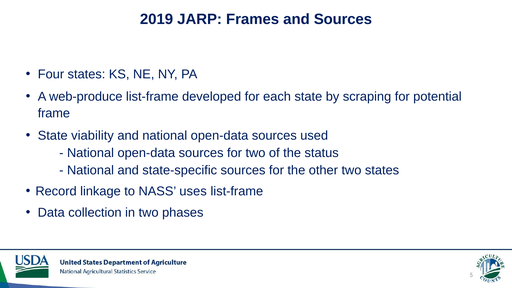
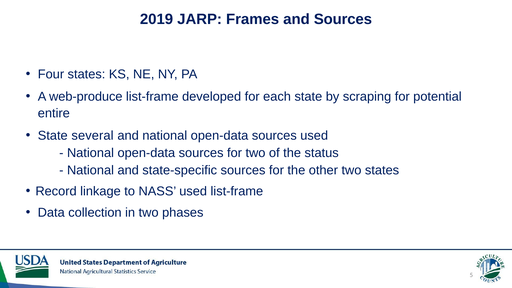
frame: frame -> entire
viability: viability -> several
NASS uses: uses -> used
